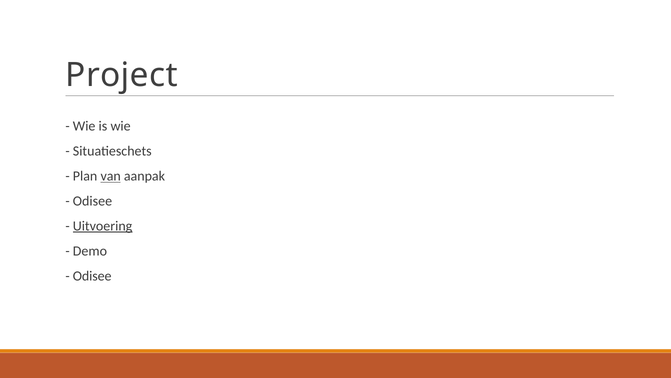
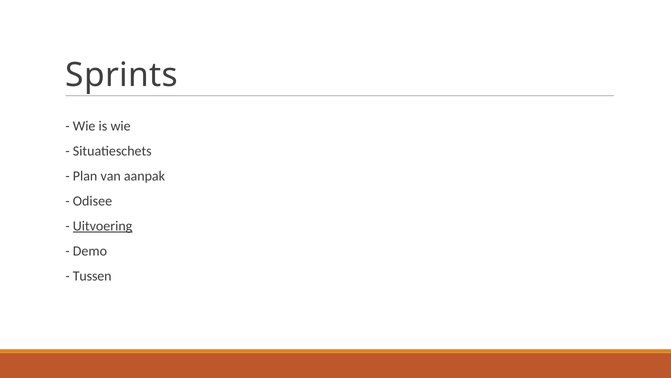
Project: Project -> Sprints
van underline: present -> none
Odisee at (92, 275): Odisee -> Tussen
